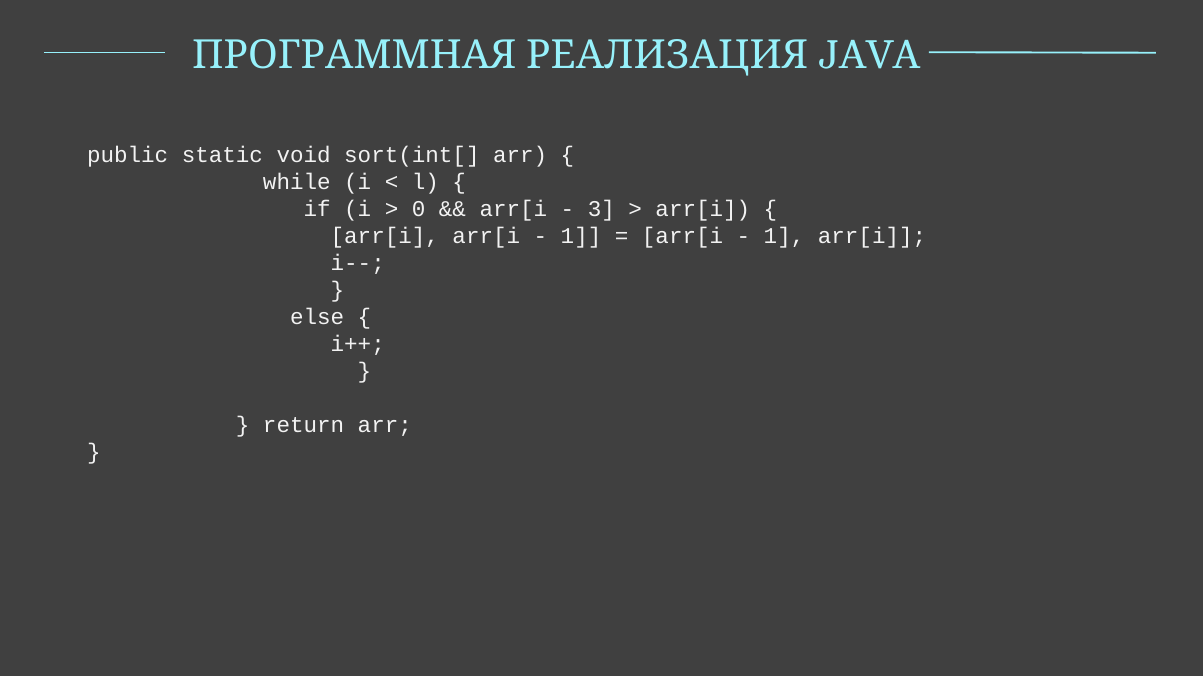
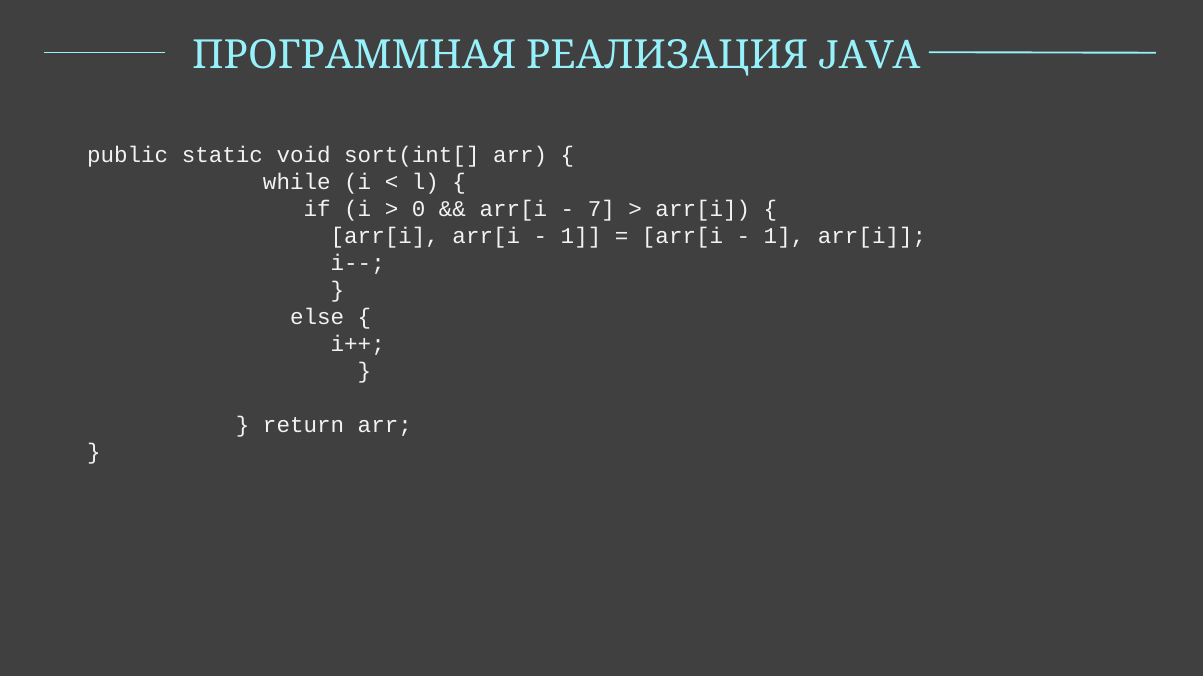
3: 3 -> 7
